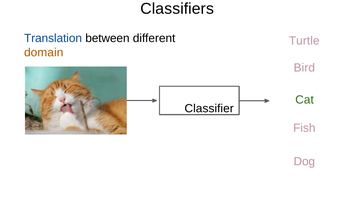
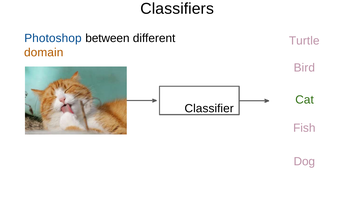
Translation: Translation -> Photoshop
